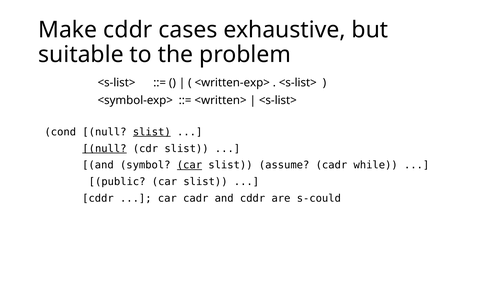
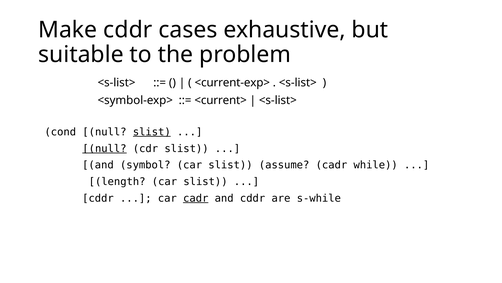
<written-exp>: <written-exp> -> <current-exp>
<written>: <written> -> <current>
car at (189, 165) underline: present -> none
public: public -> length
cadr at (196, 198) underline: none -> present
s-could: s-could -> s-while
